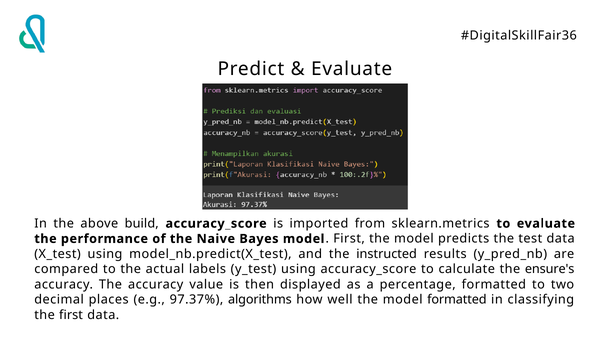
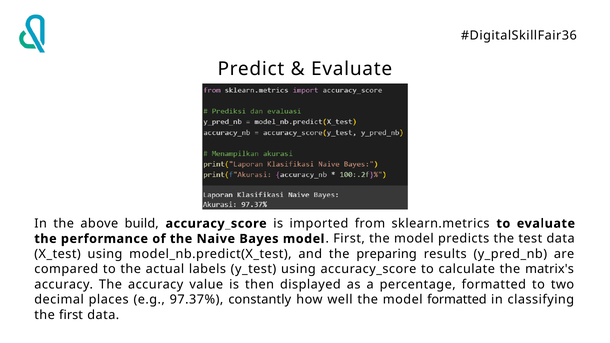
instructed: instructed -> preparing
ensure's: ensure's -> matrix's
algorithms: algorithms -> constantly
